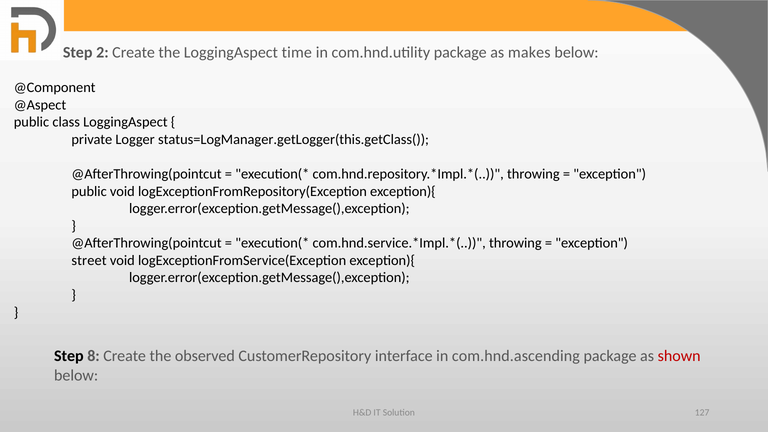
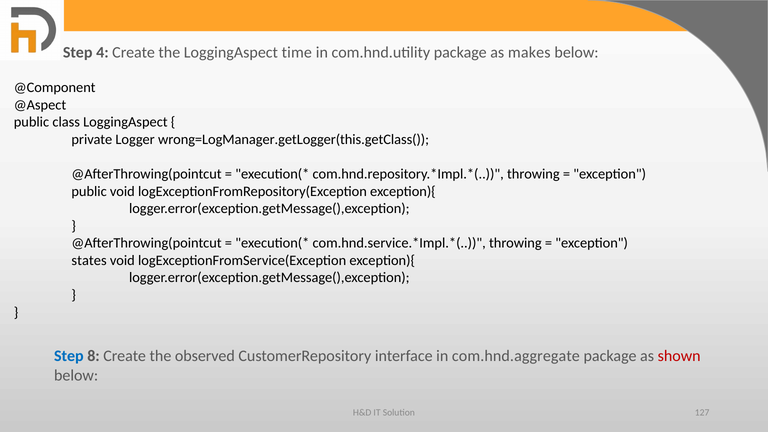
2: 2 -> 4
status=LogManager.getLogger(this.getClass(: status=LogManager.getLogger(this.getClass( -> wrong=LogManager.getLogger(this.getClass(
street: street -> states
Step at (69, 356) colour: black -> blue
com.hnd.ascending: com.hnd.ascending -> com.hnd.aggregate
